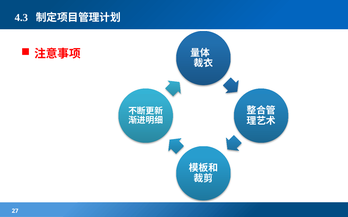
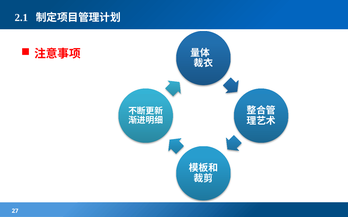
4.3: 4.3 -> 2.1
